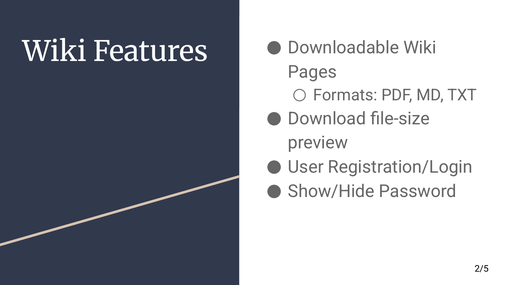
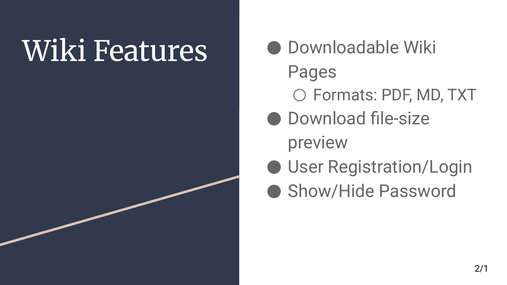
2/5: 2/5 -> 2/1
